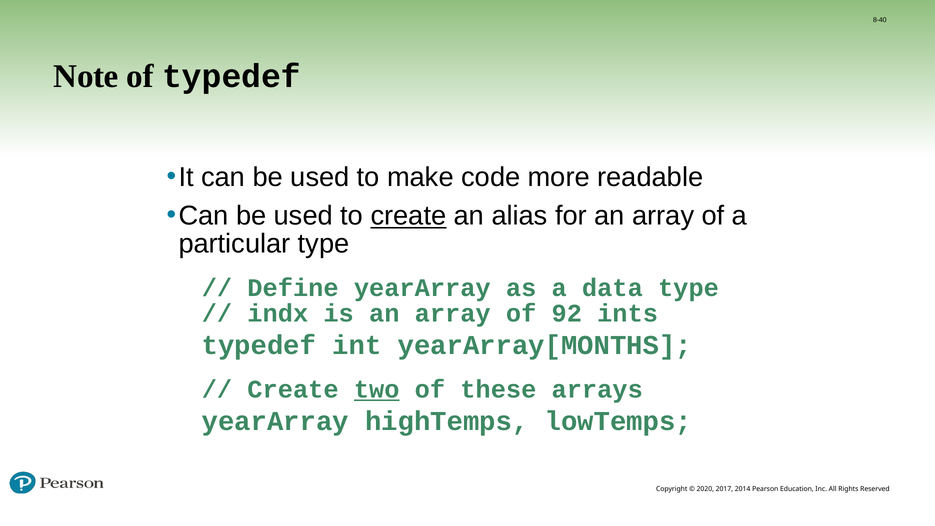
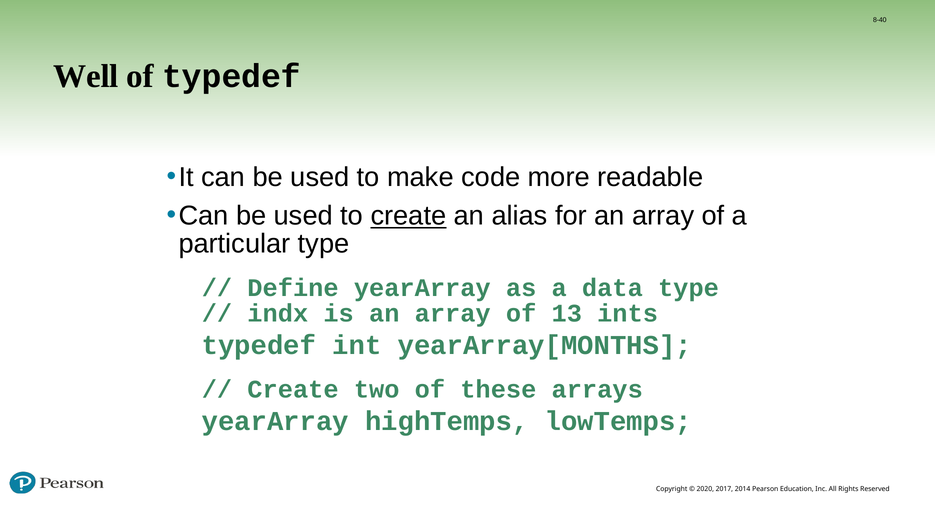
Note: Note -> Well
92: 92 -> 13
two underline: present -> none
